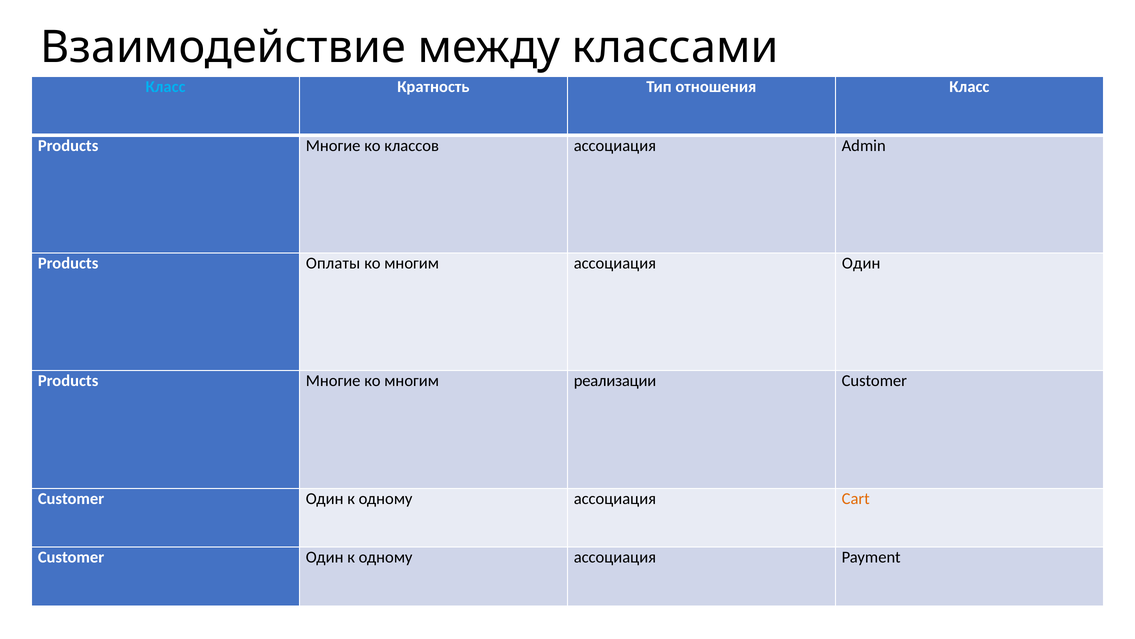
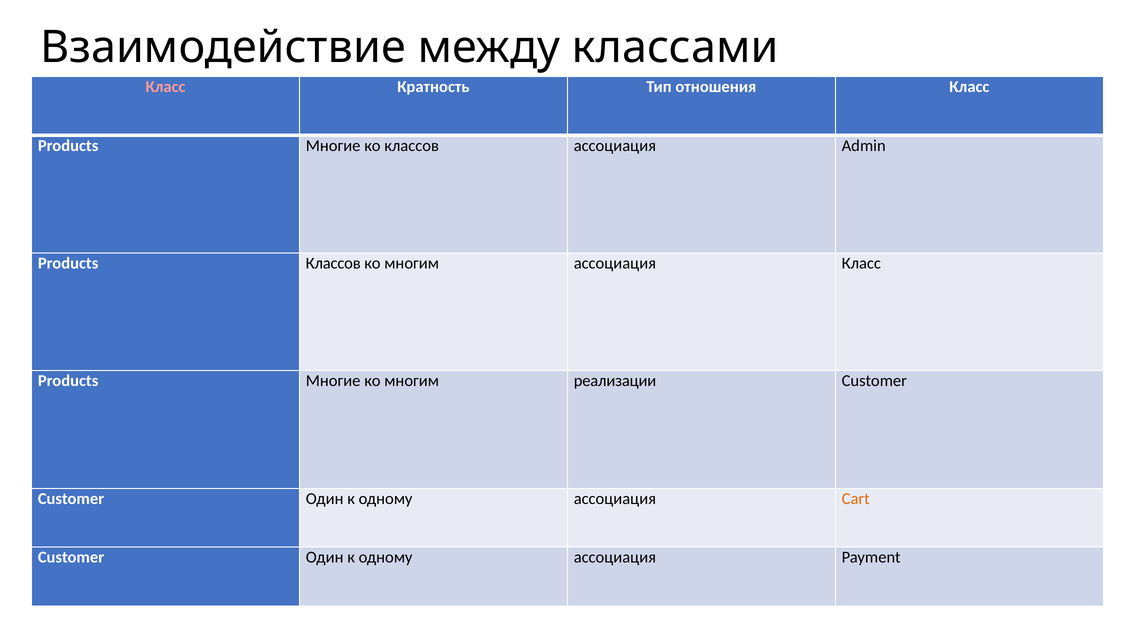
Класс at (165, 87) colour: light blue -> pink
Products Оплаты: Оплаты -> Классов
ассоциация Один: Один -> Класс
